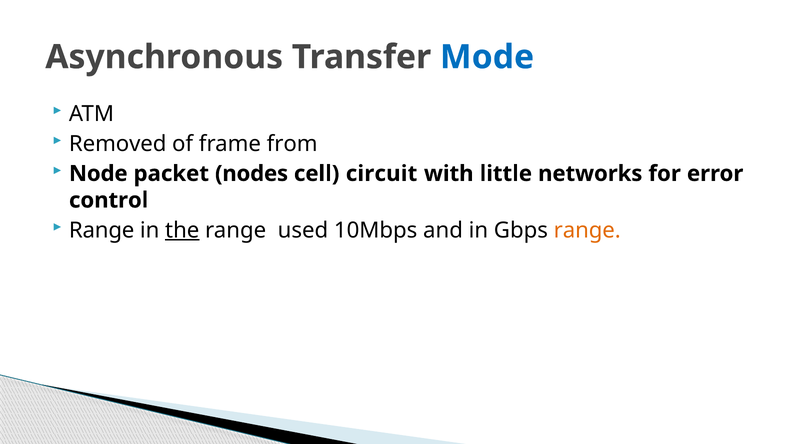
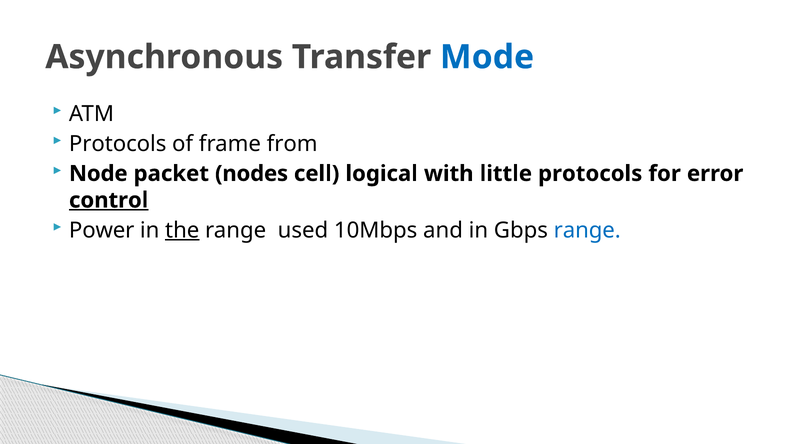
Removed at (118, 144): Removed -> Protocols
circuit: circuit -> logical
little networks: networks -> protocols
control underline: none -> present
Range at (102, 230): Range -> Power
range at (587, 230) colour: orange -> blue
